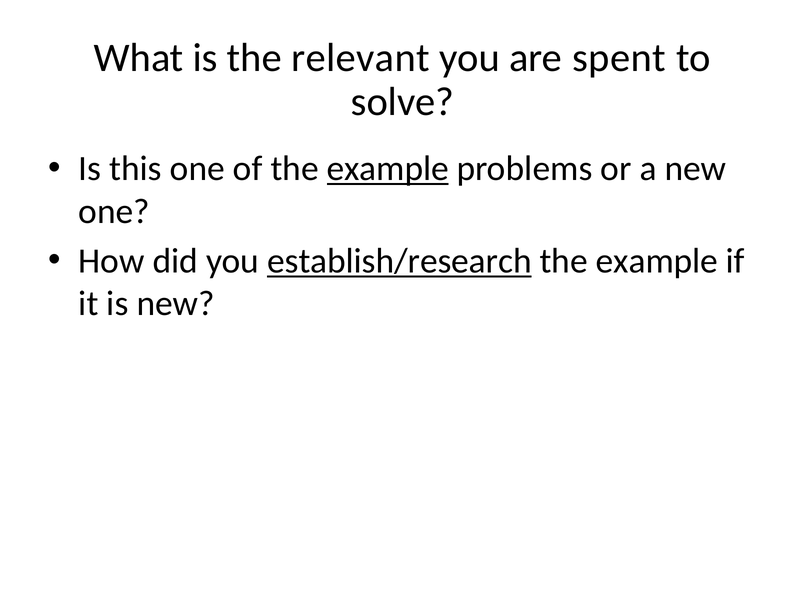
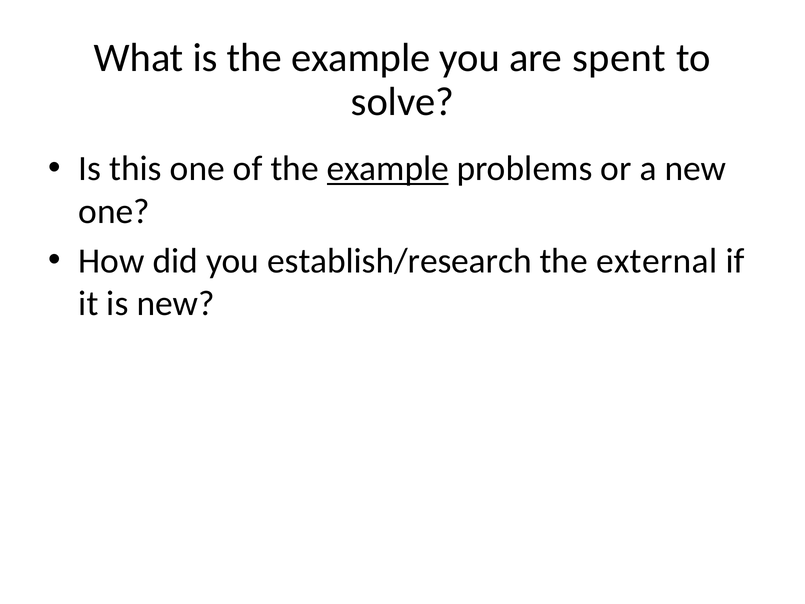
is the relevant: relevant -> example
establish/research underline: present -> none
example at (657, 261): example -> external
